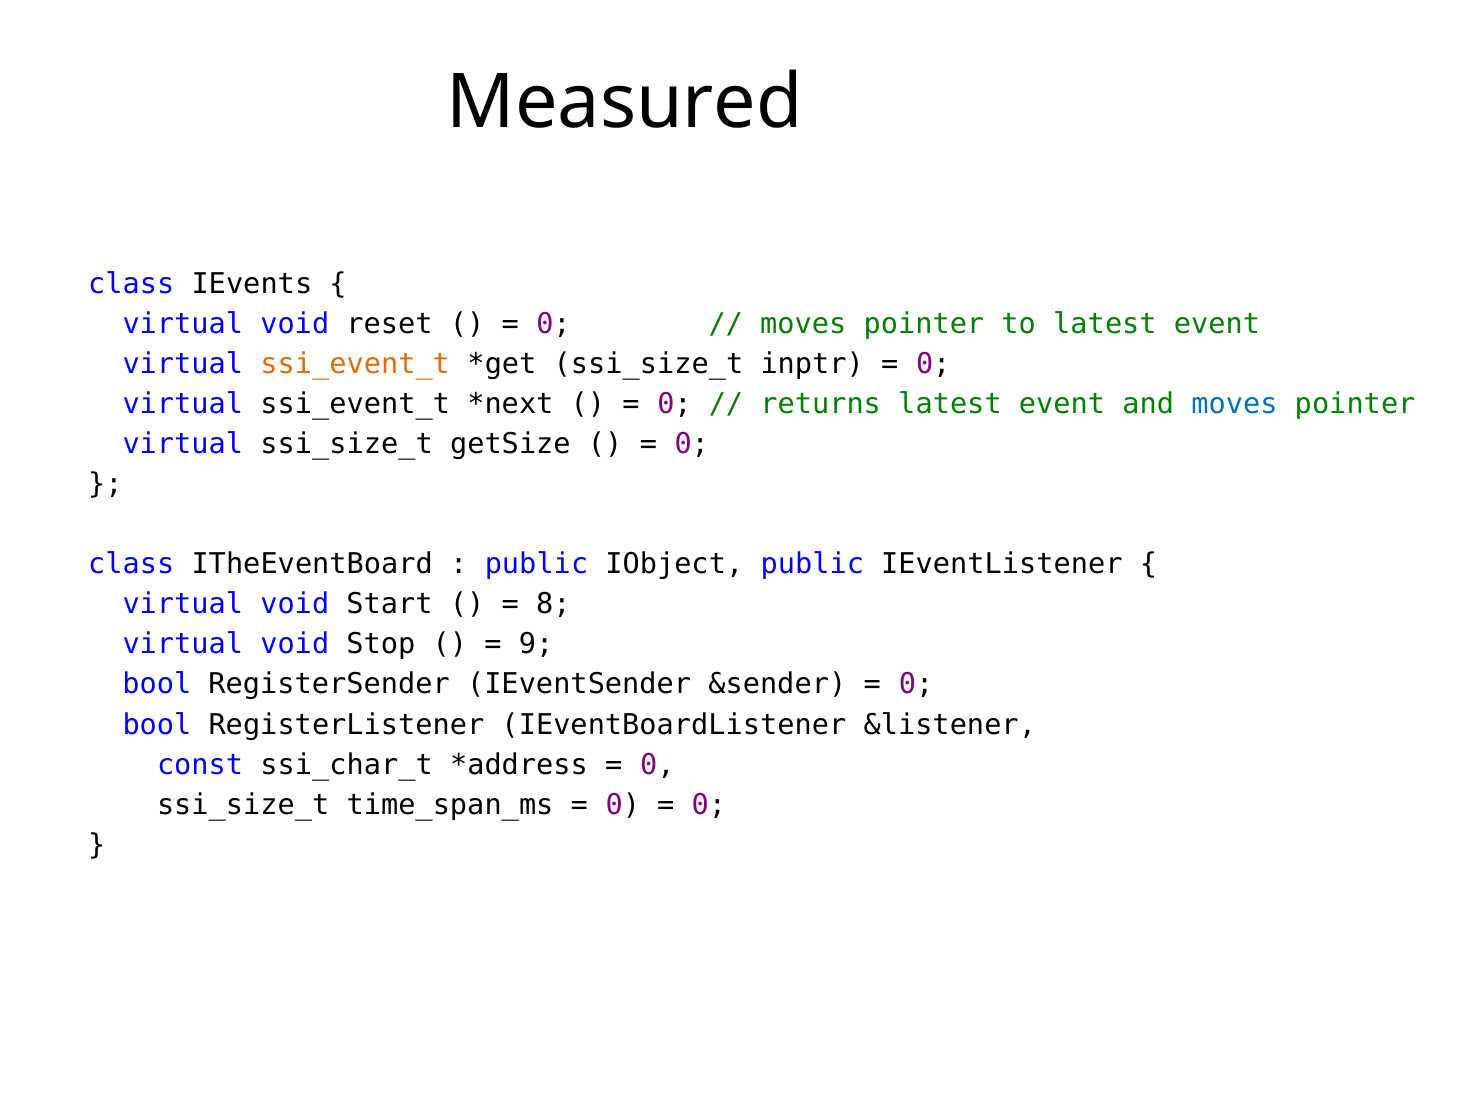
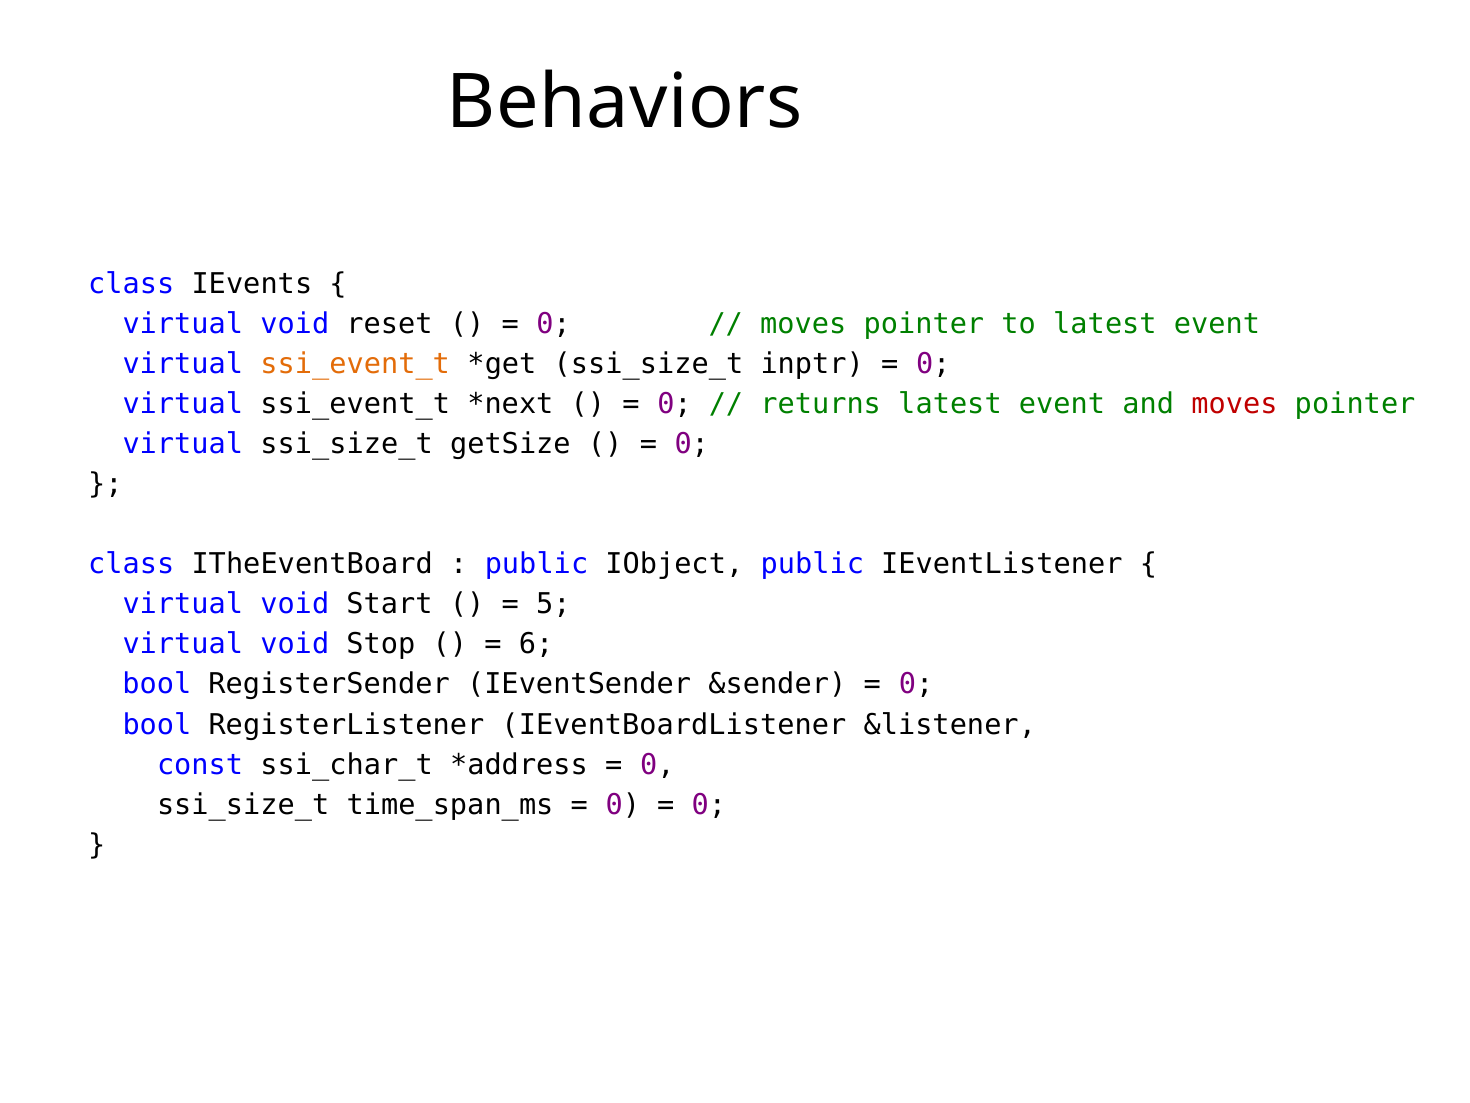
Measured: Measured -> Behaviors
moves at (1234, 404) colour: blue -> red
8: 8 -> 5
9: 9 -> 6
